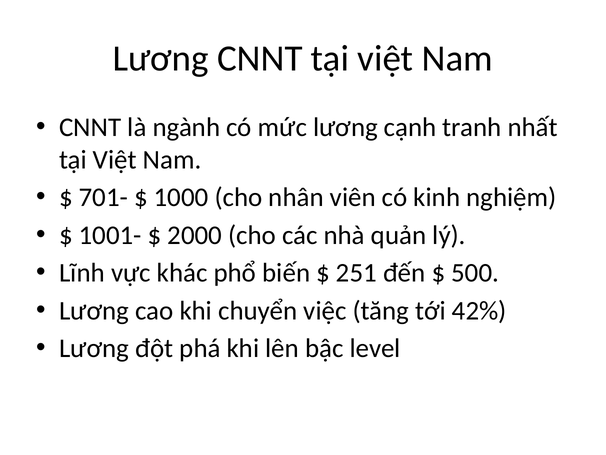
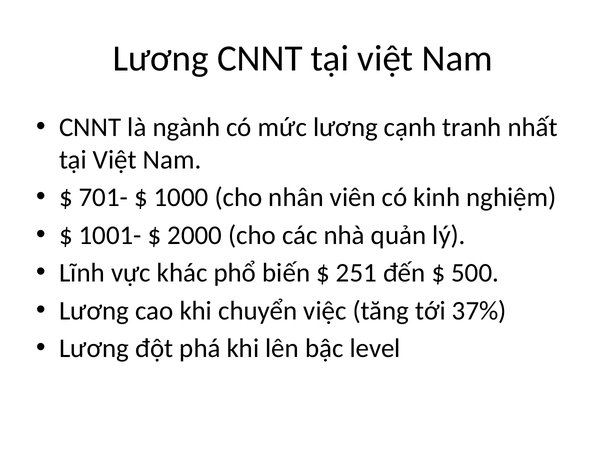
42%: 42% -> 37%
